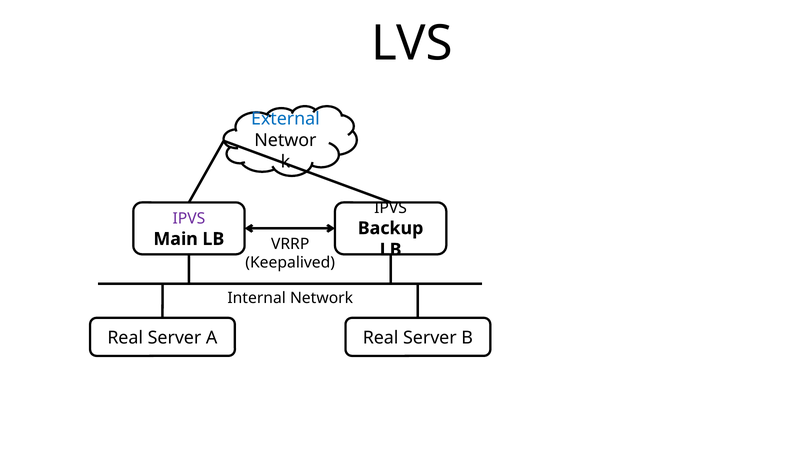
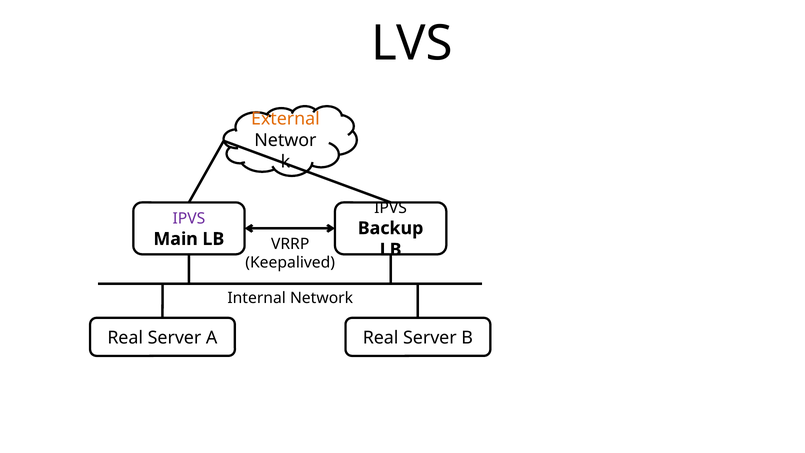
External colour: blue -> orange
